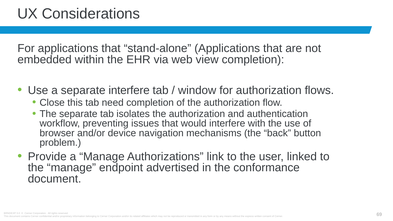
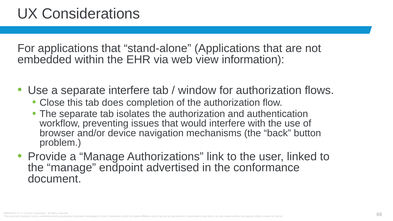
view completion: completion -> information
need: need -> does
